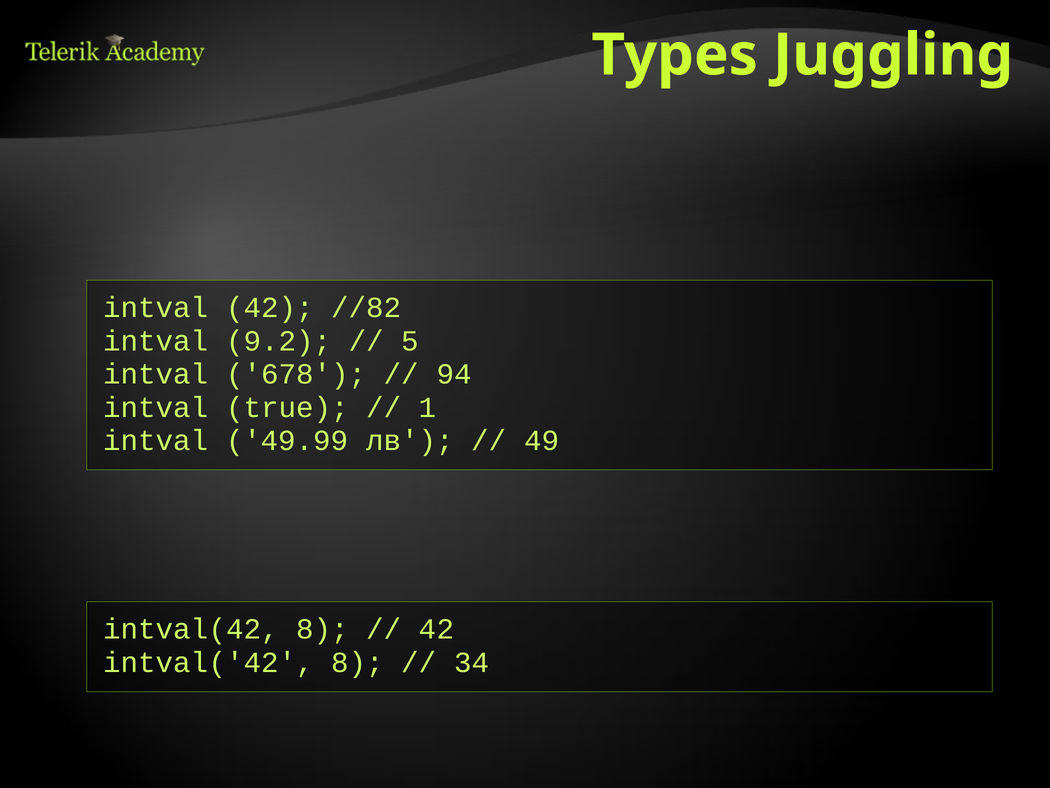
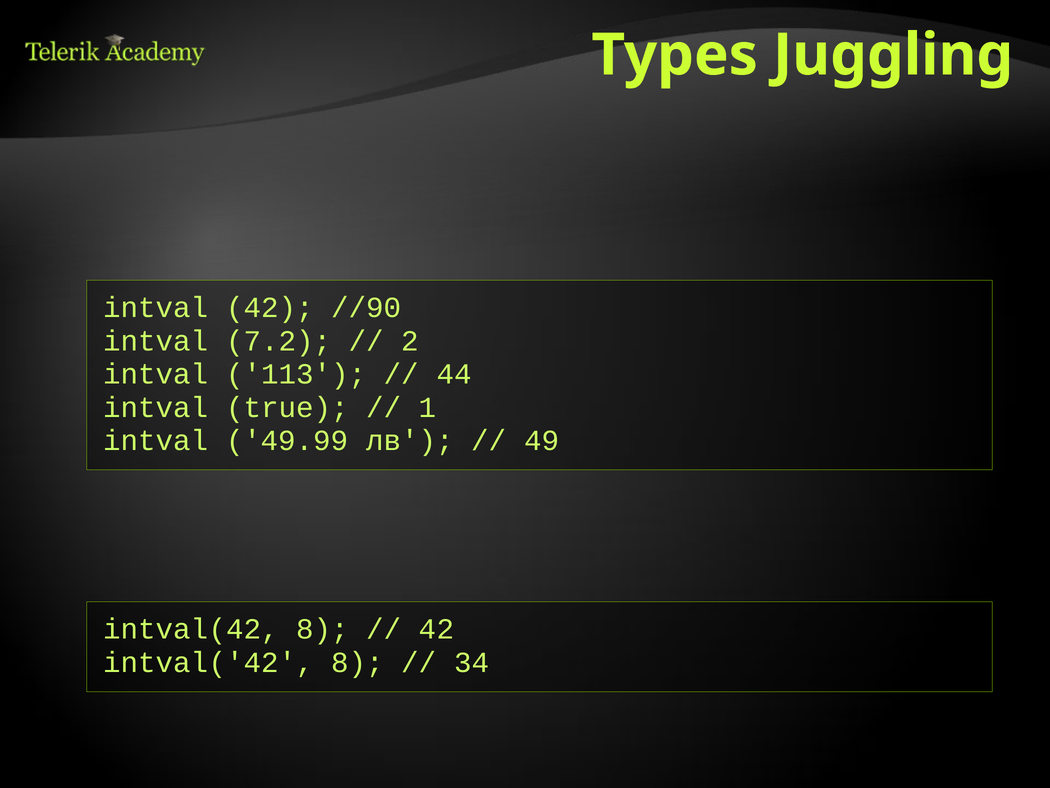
//82: //82 -> //90
9.2: 9.2 -> 7.2
5: 5 -> 2
678: 678 -> 113
94: 94 -> 44
